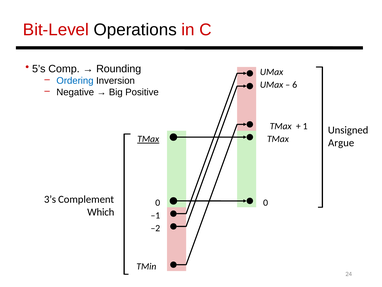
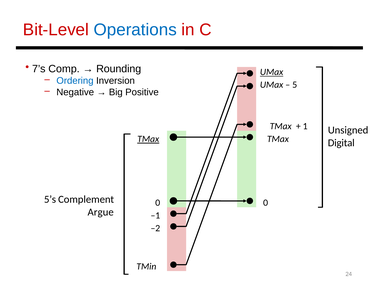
Operations colour: black -> blue
5’s: 5’s -> 7’s
UMax at (272, 72) underline: none -> present
6: 6 -> 5
Argue: Argue -> Digital
3’s: 3’s -> 5’s
Which: Which -> Argue
